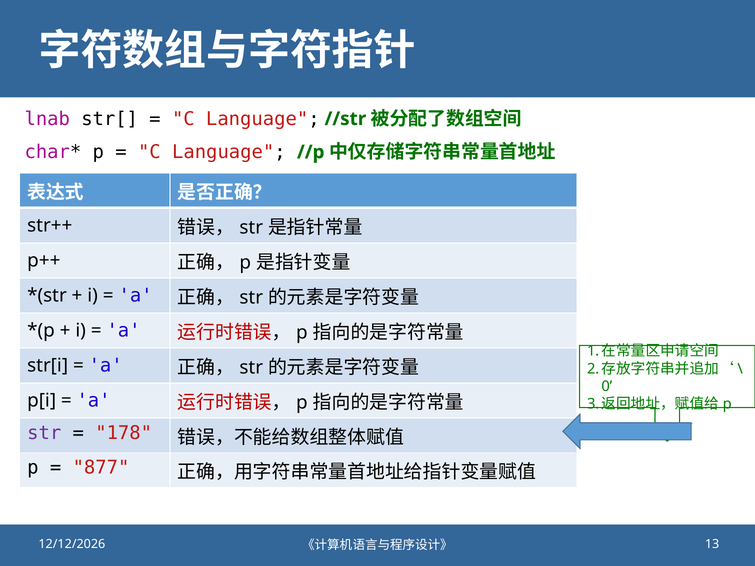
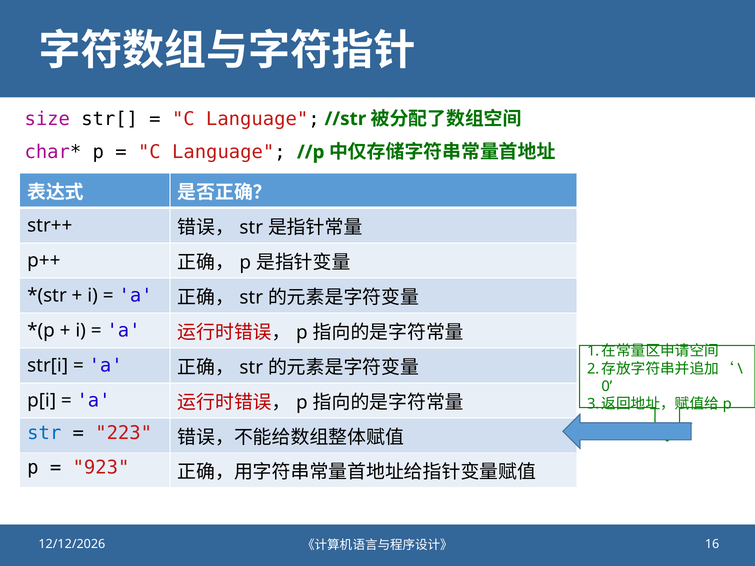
lnab: lnab -> size
str at (44, 433) colour: purple -> blue
178: 178 -> 223
877: 877 -> 923
13: 13 -> 16
